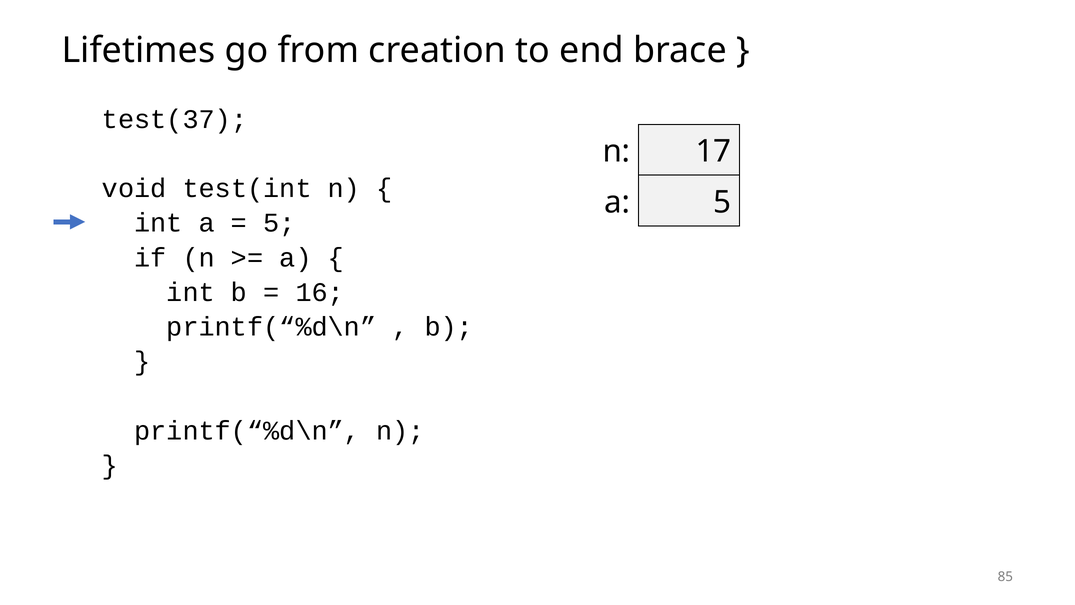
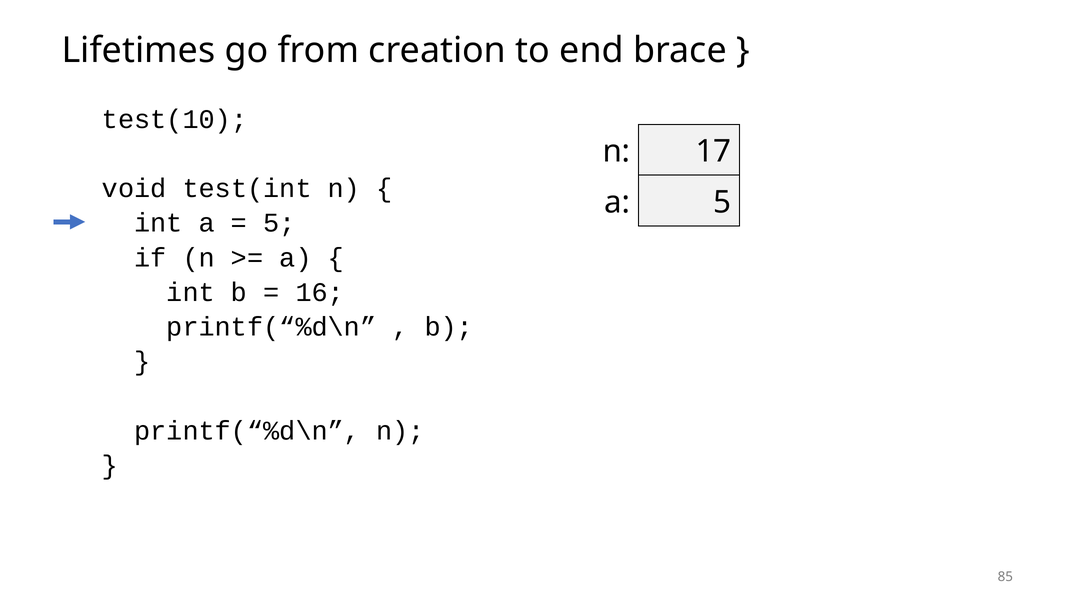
test(37: test(37 -> test(10
